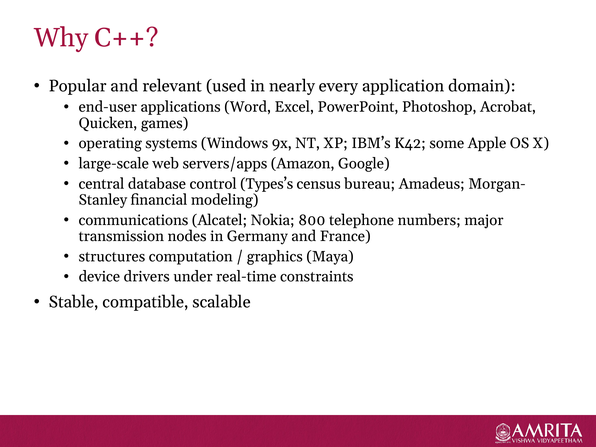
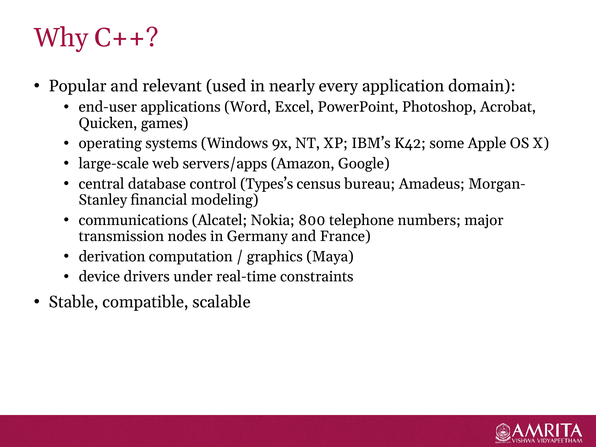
structures: structures -> derivation
